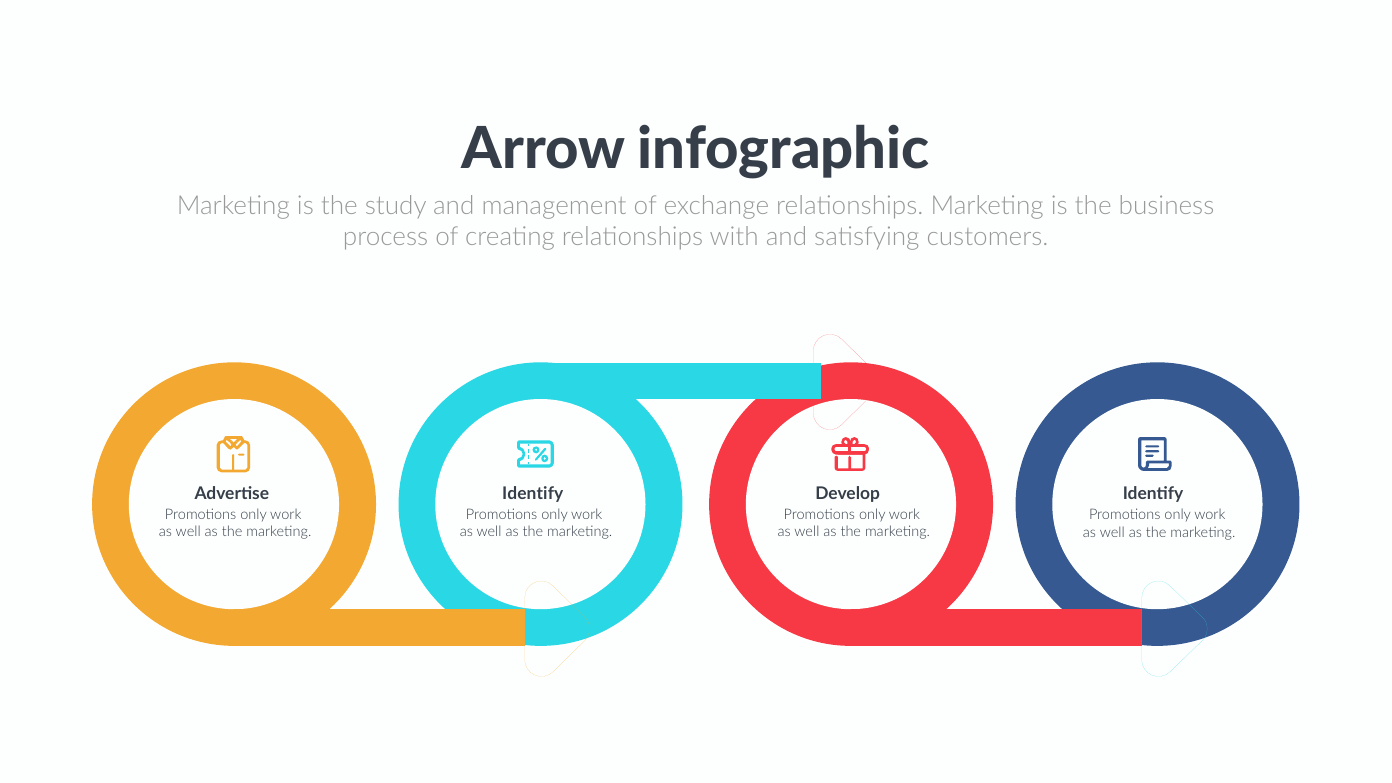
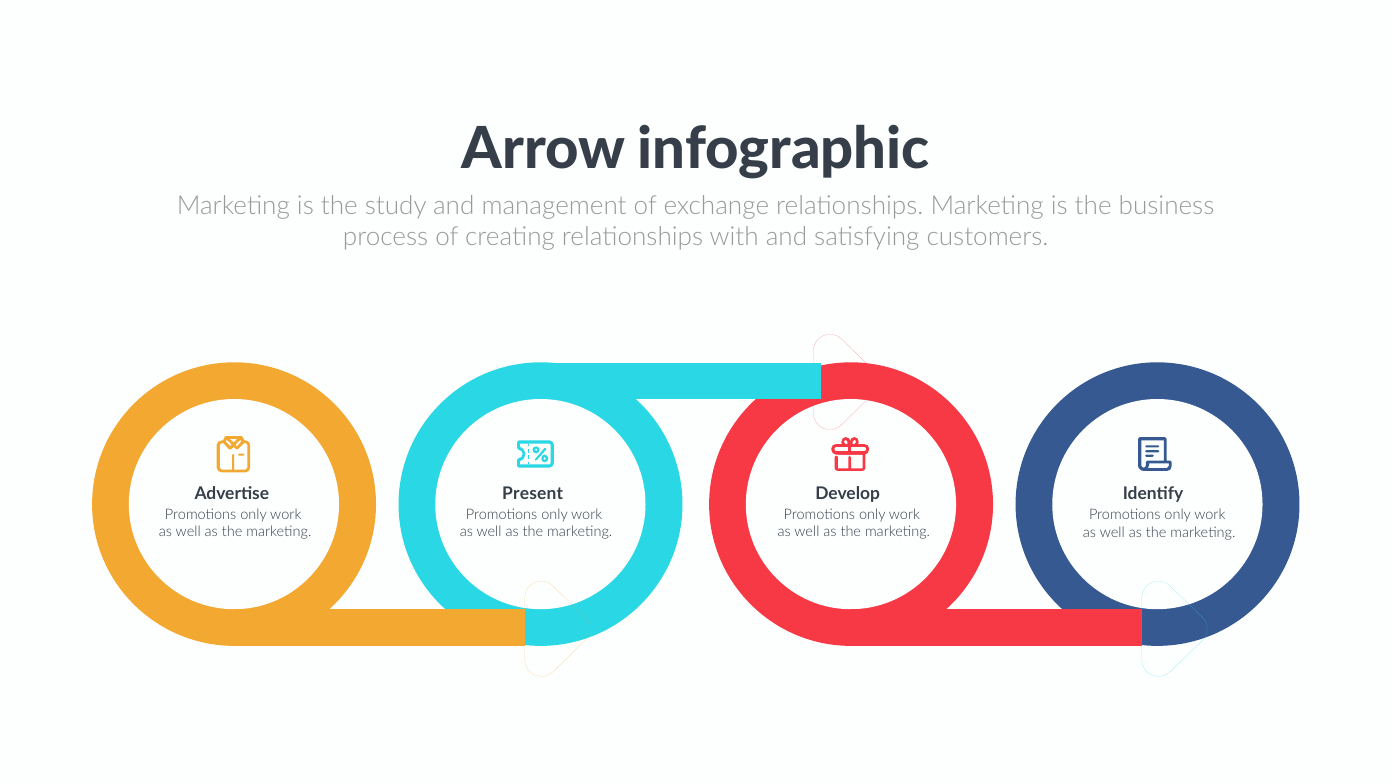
Identify at (533, 494): Identify -> Present
